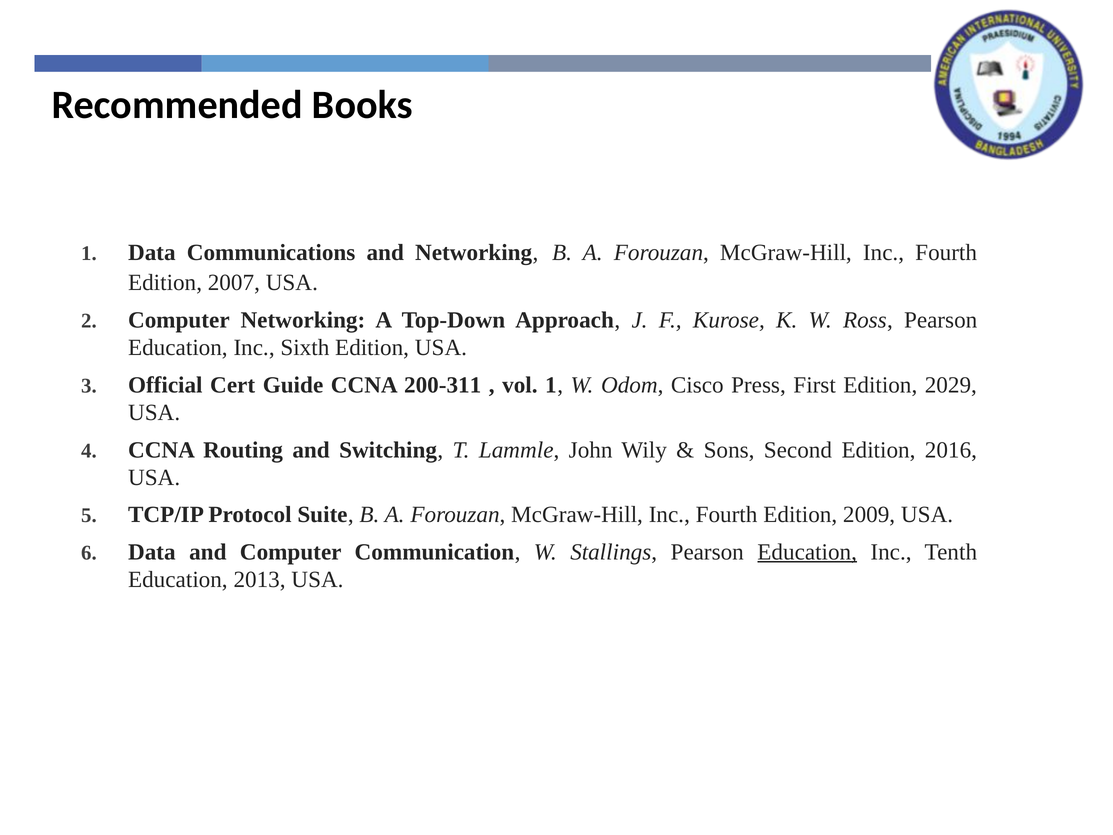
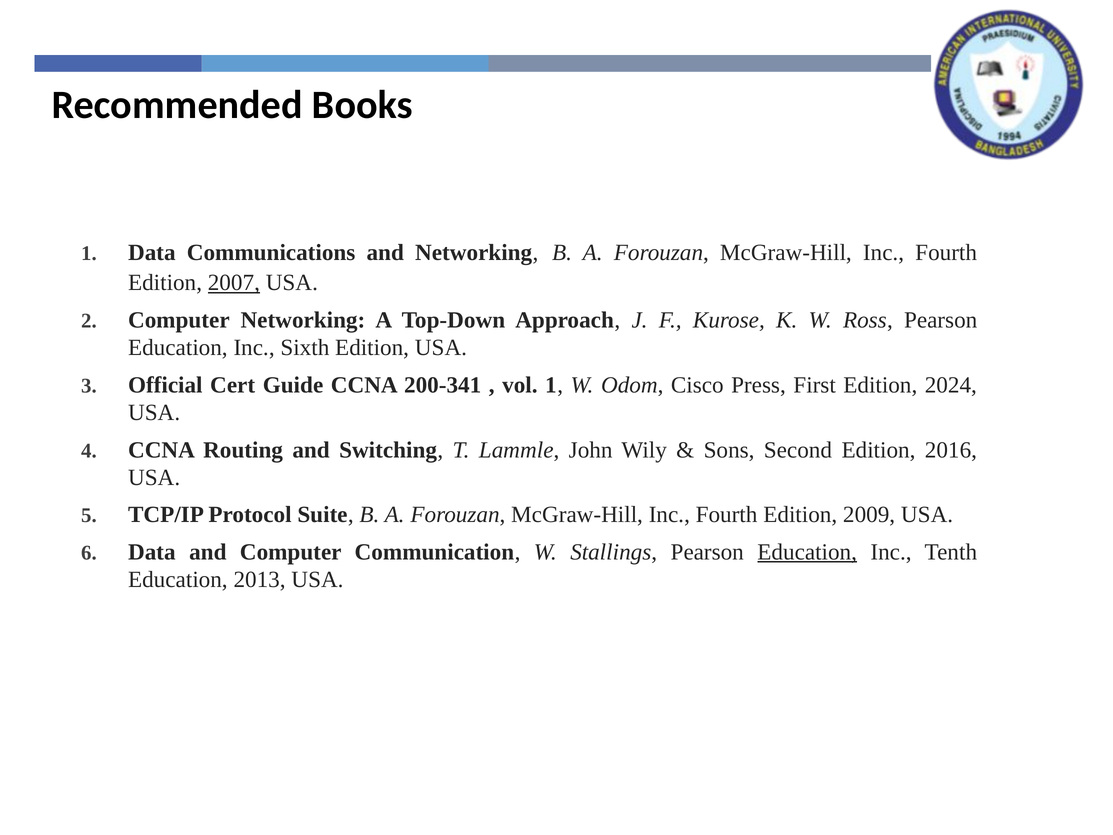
2007 underline: none -> present
200-311: 200-311 -> 200-341
2029: 2029 -> 2024
